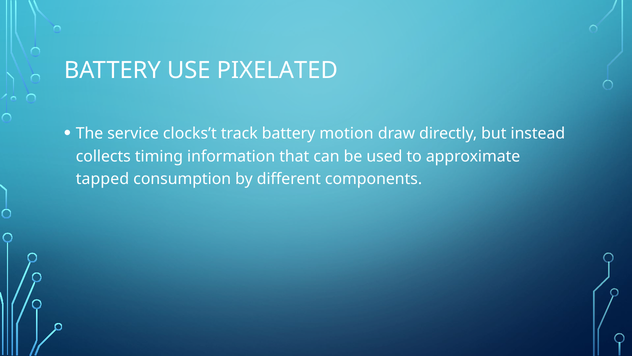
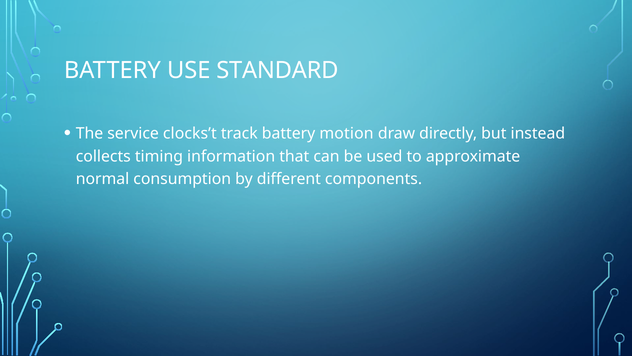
PIXELATED: PIXELATED -> STANDARD
tapped: tapped -> normal
